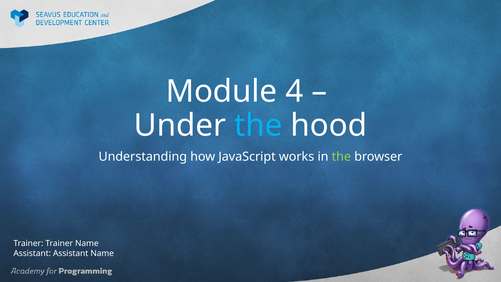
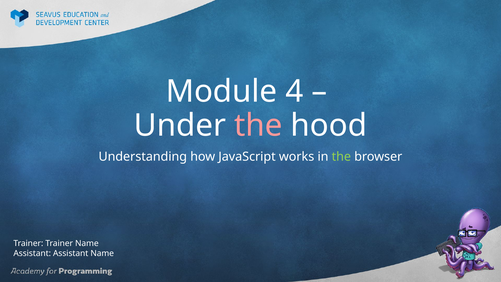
the at (258, 125) colour: light blue -> pink
